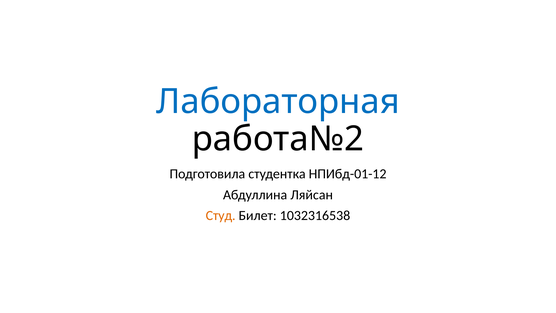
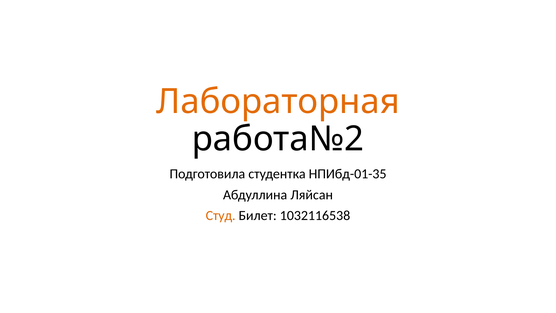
Лабораторная colour: blue -> orange
НПИбд-01-12: НПИбд-01-12 -> НПИбд-01-35
1032316538: 1032316538 -> 1032116538
